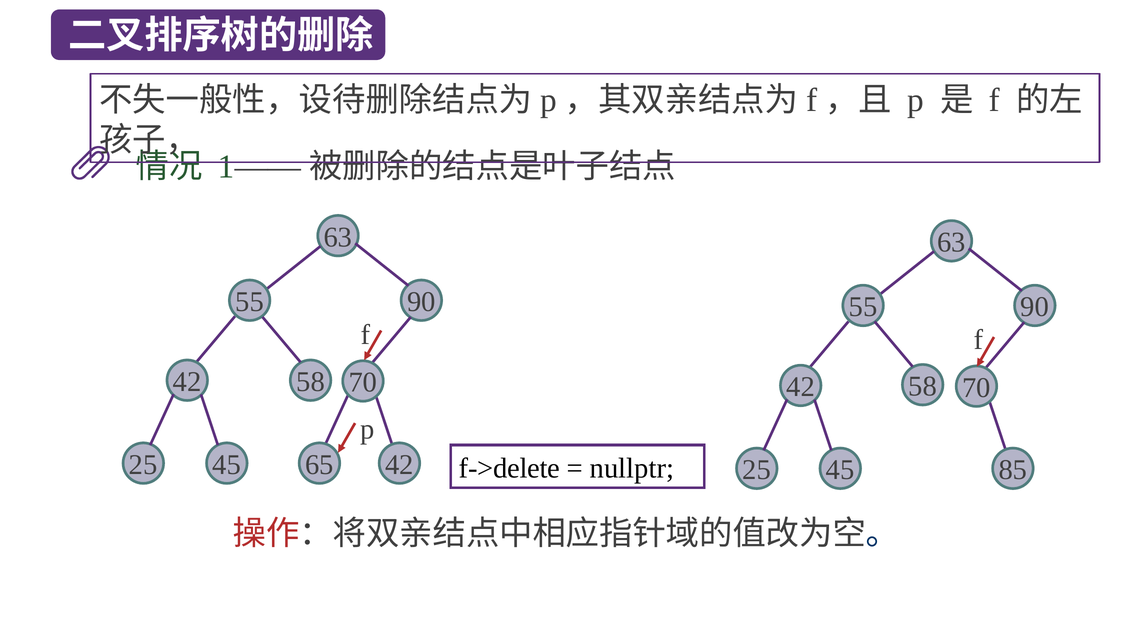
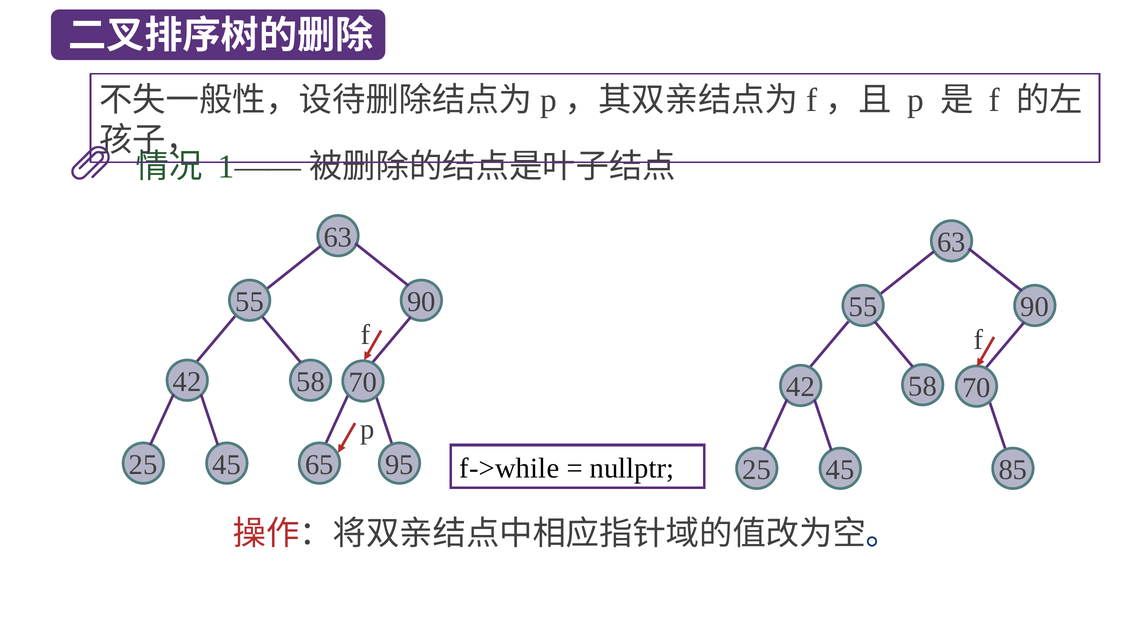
65 42: 42 -> 95
f->delete: f->delete -> f->while
